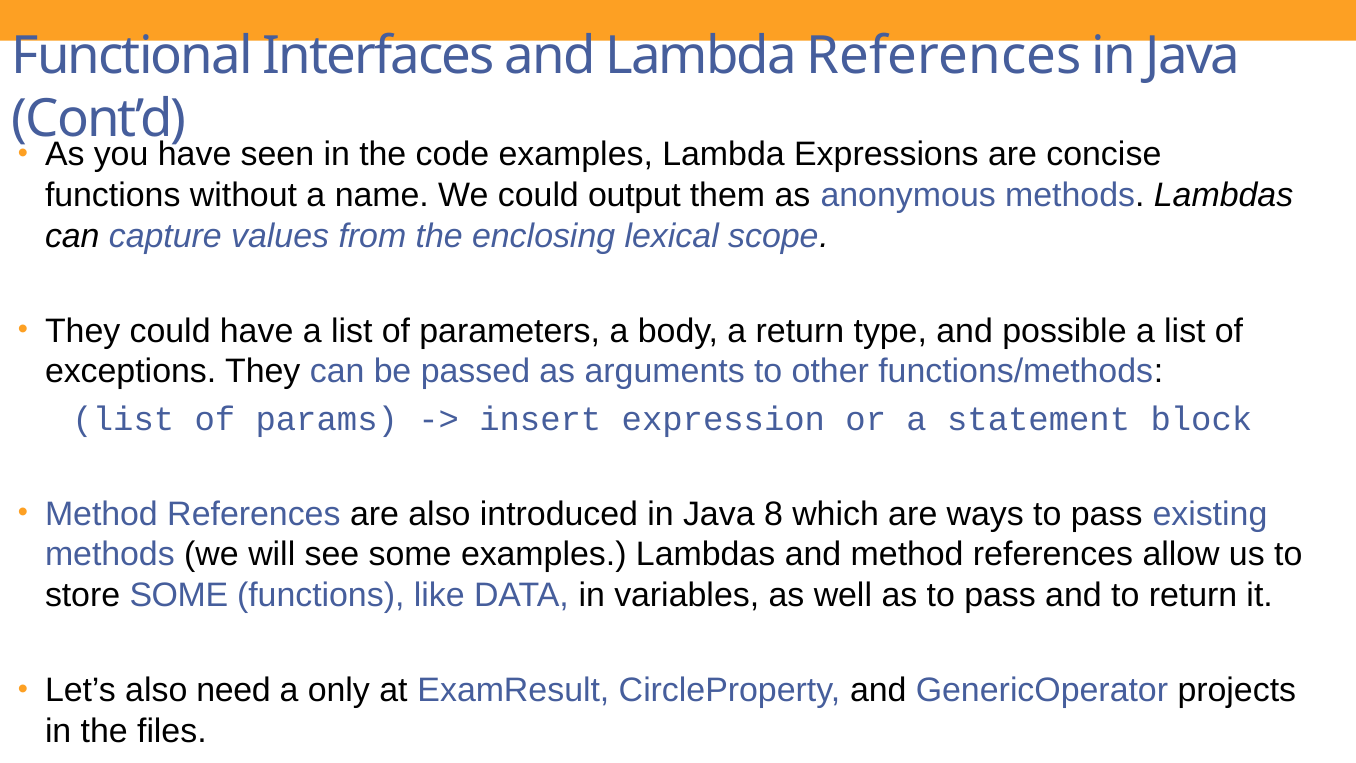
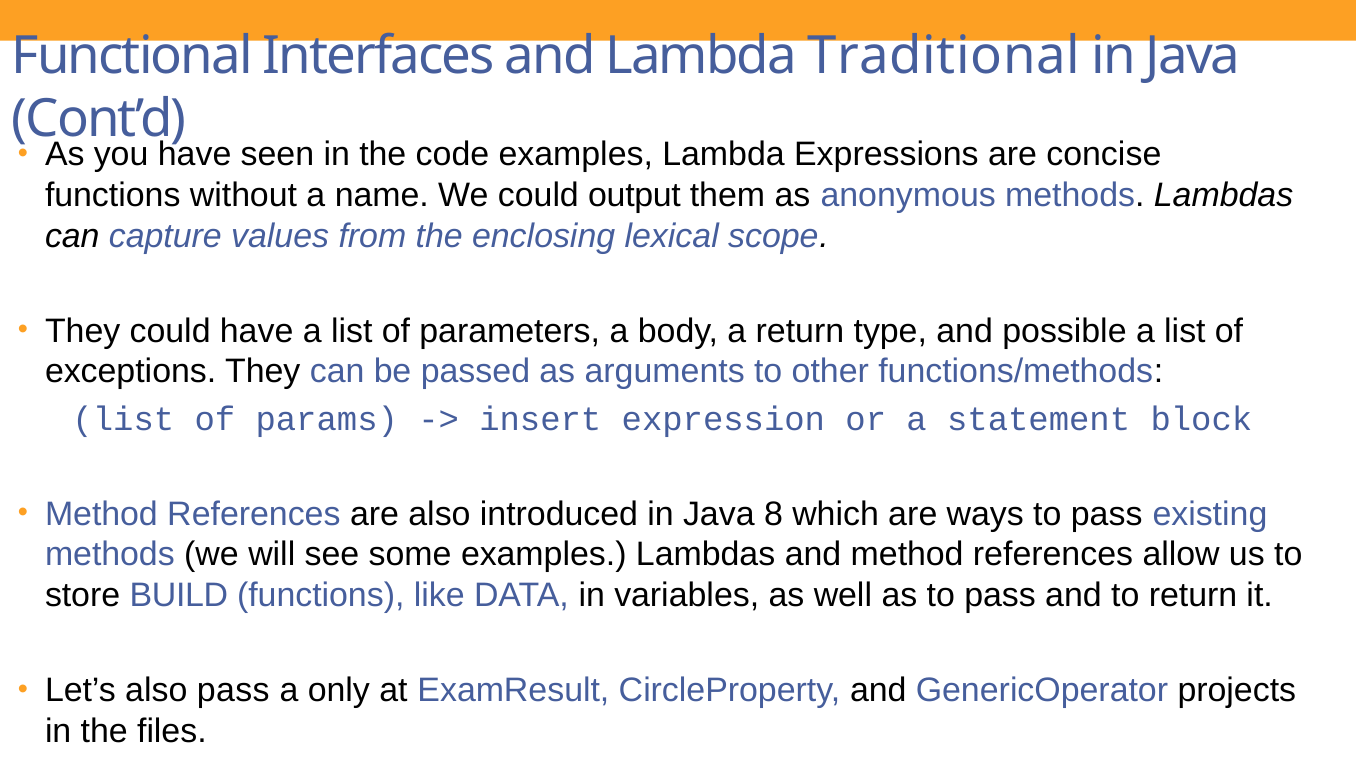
Lambda References: References -> Traditional
store SOME: SOME -> BUILD
also need: need -> pass
